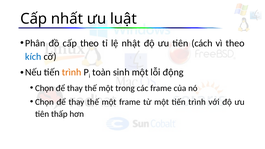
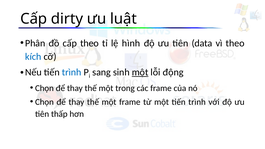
nhất: nhất -> dirty
nhật: nhật -> hình
cách: cách -> data
trình at (72, 72) colour: orange -> blue
toàn: toàn -> sang
một at (140, 72) underline: none -> present
